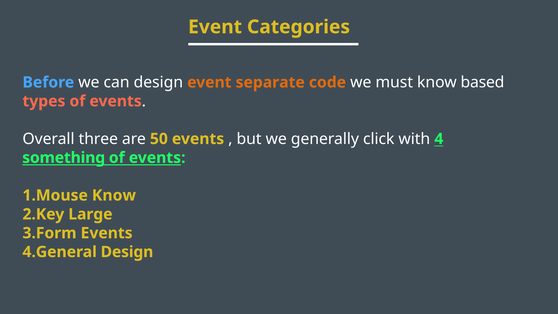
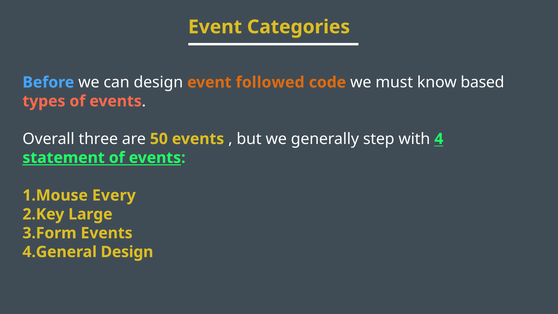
separate: separate -> followed
click: click -> step
something: something -> statement
Know at (114, 195): Know -> Every
